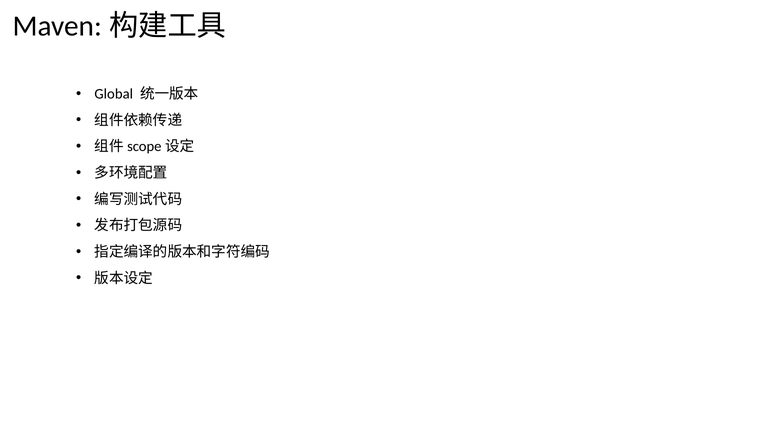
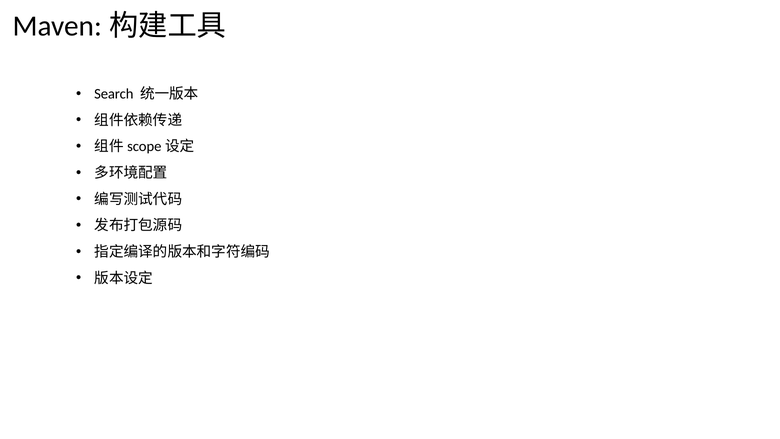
Global: Global -> Search
